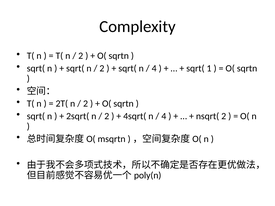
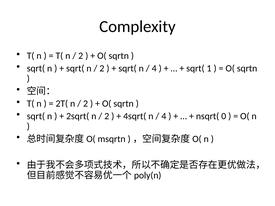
nsqrt( 2: 2 -> 0
